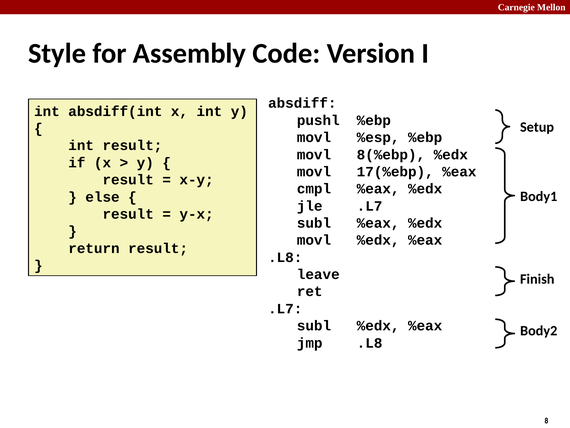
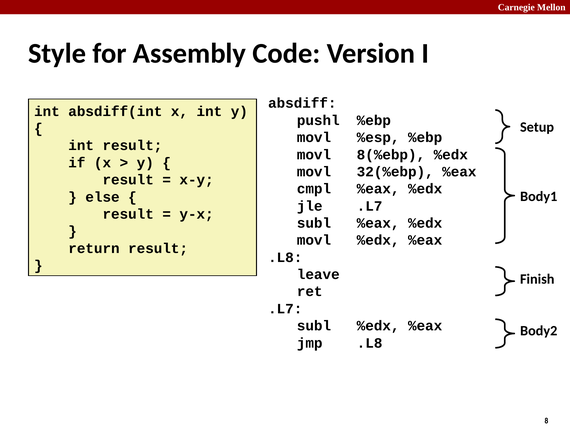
17(%ebp: 17(%ebp -> 32(%ebp
